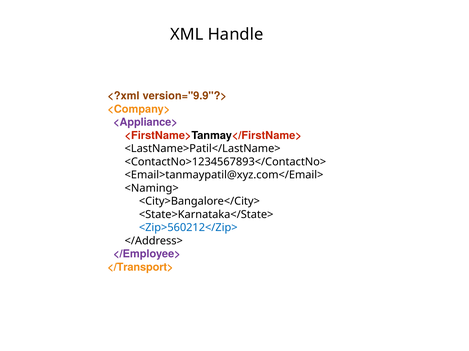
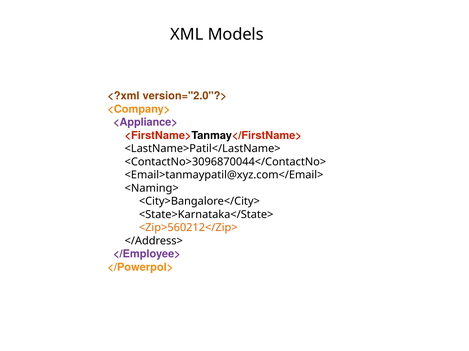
Handle: Handle -> Models
version="9.9"?>: version="9.9"?> -> version="2.0"?>
<ContactNo>1234567893</ContactNo>: <ContactNo>1234567893</ContactNo> -> <ContactNo>3096870044</ContactNo>
<Zip>560212</Zip> colour: blue -> orange
</Transport>: </Transport> -> </Powerpol>
